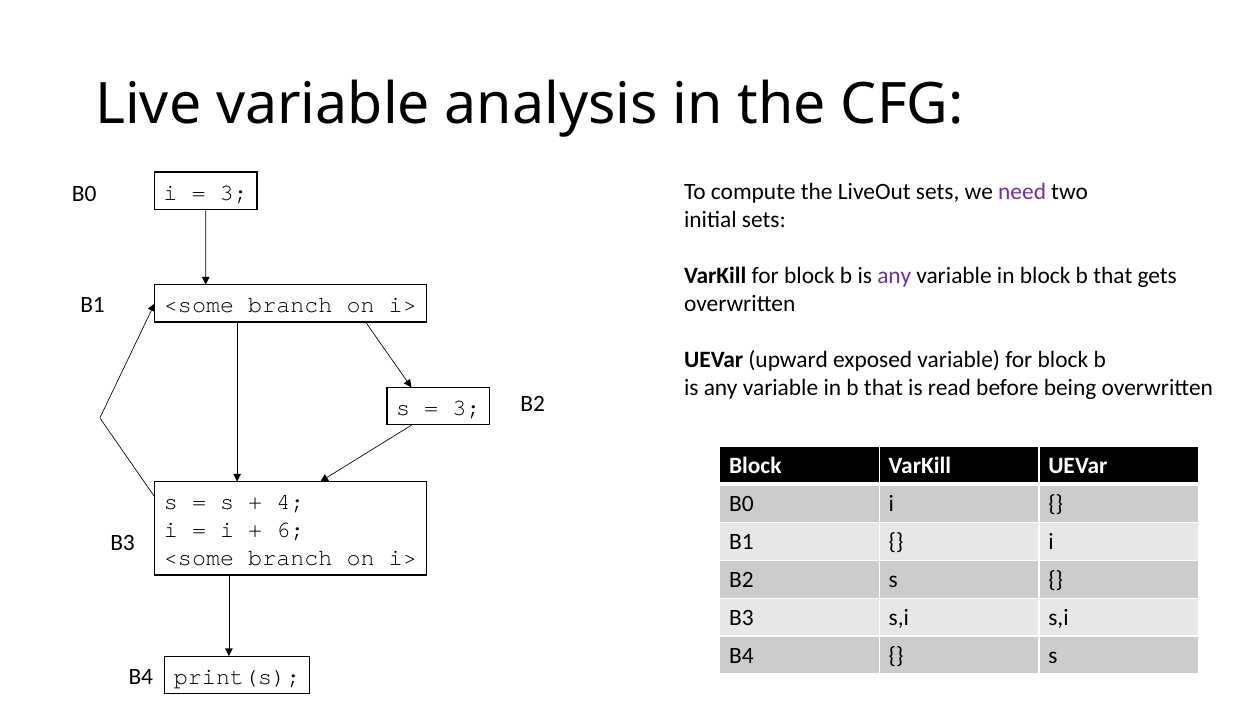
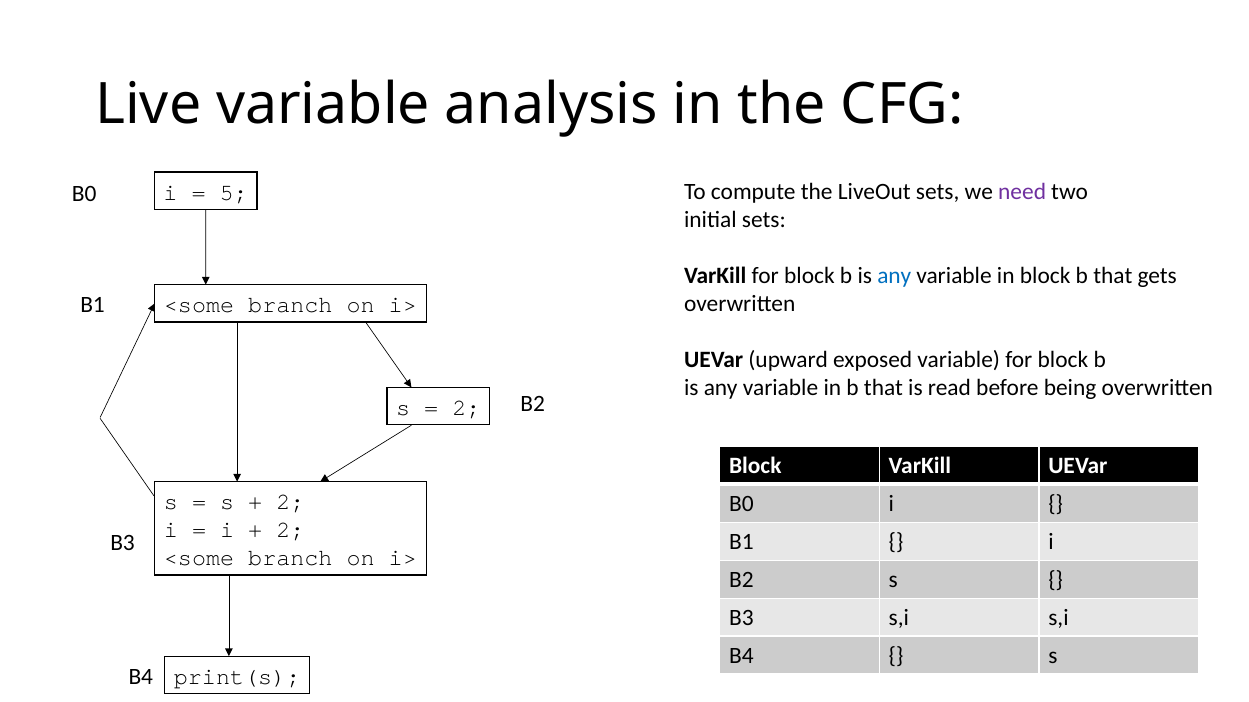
3 at (234, 193): 3 -> 5
any at (894, 276) colour: purple -> blue
3 at (466, 408): 3 -> 2
4 at (290, 502): 4 -> 2
6 at (290, 530): 6 -> 2
